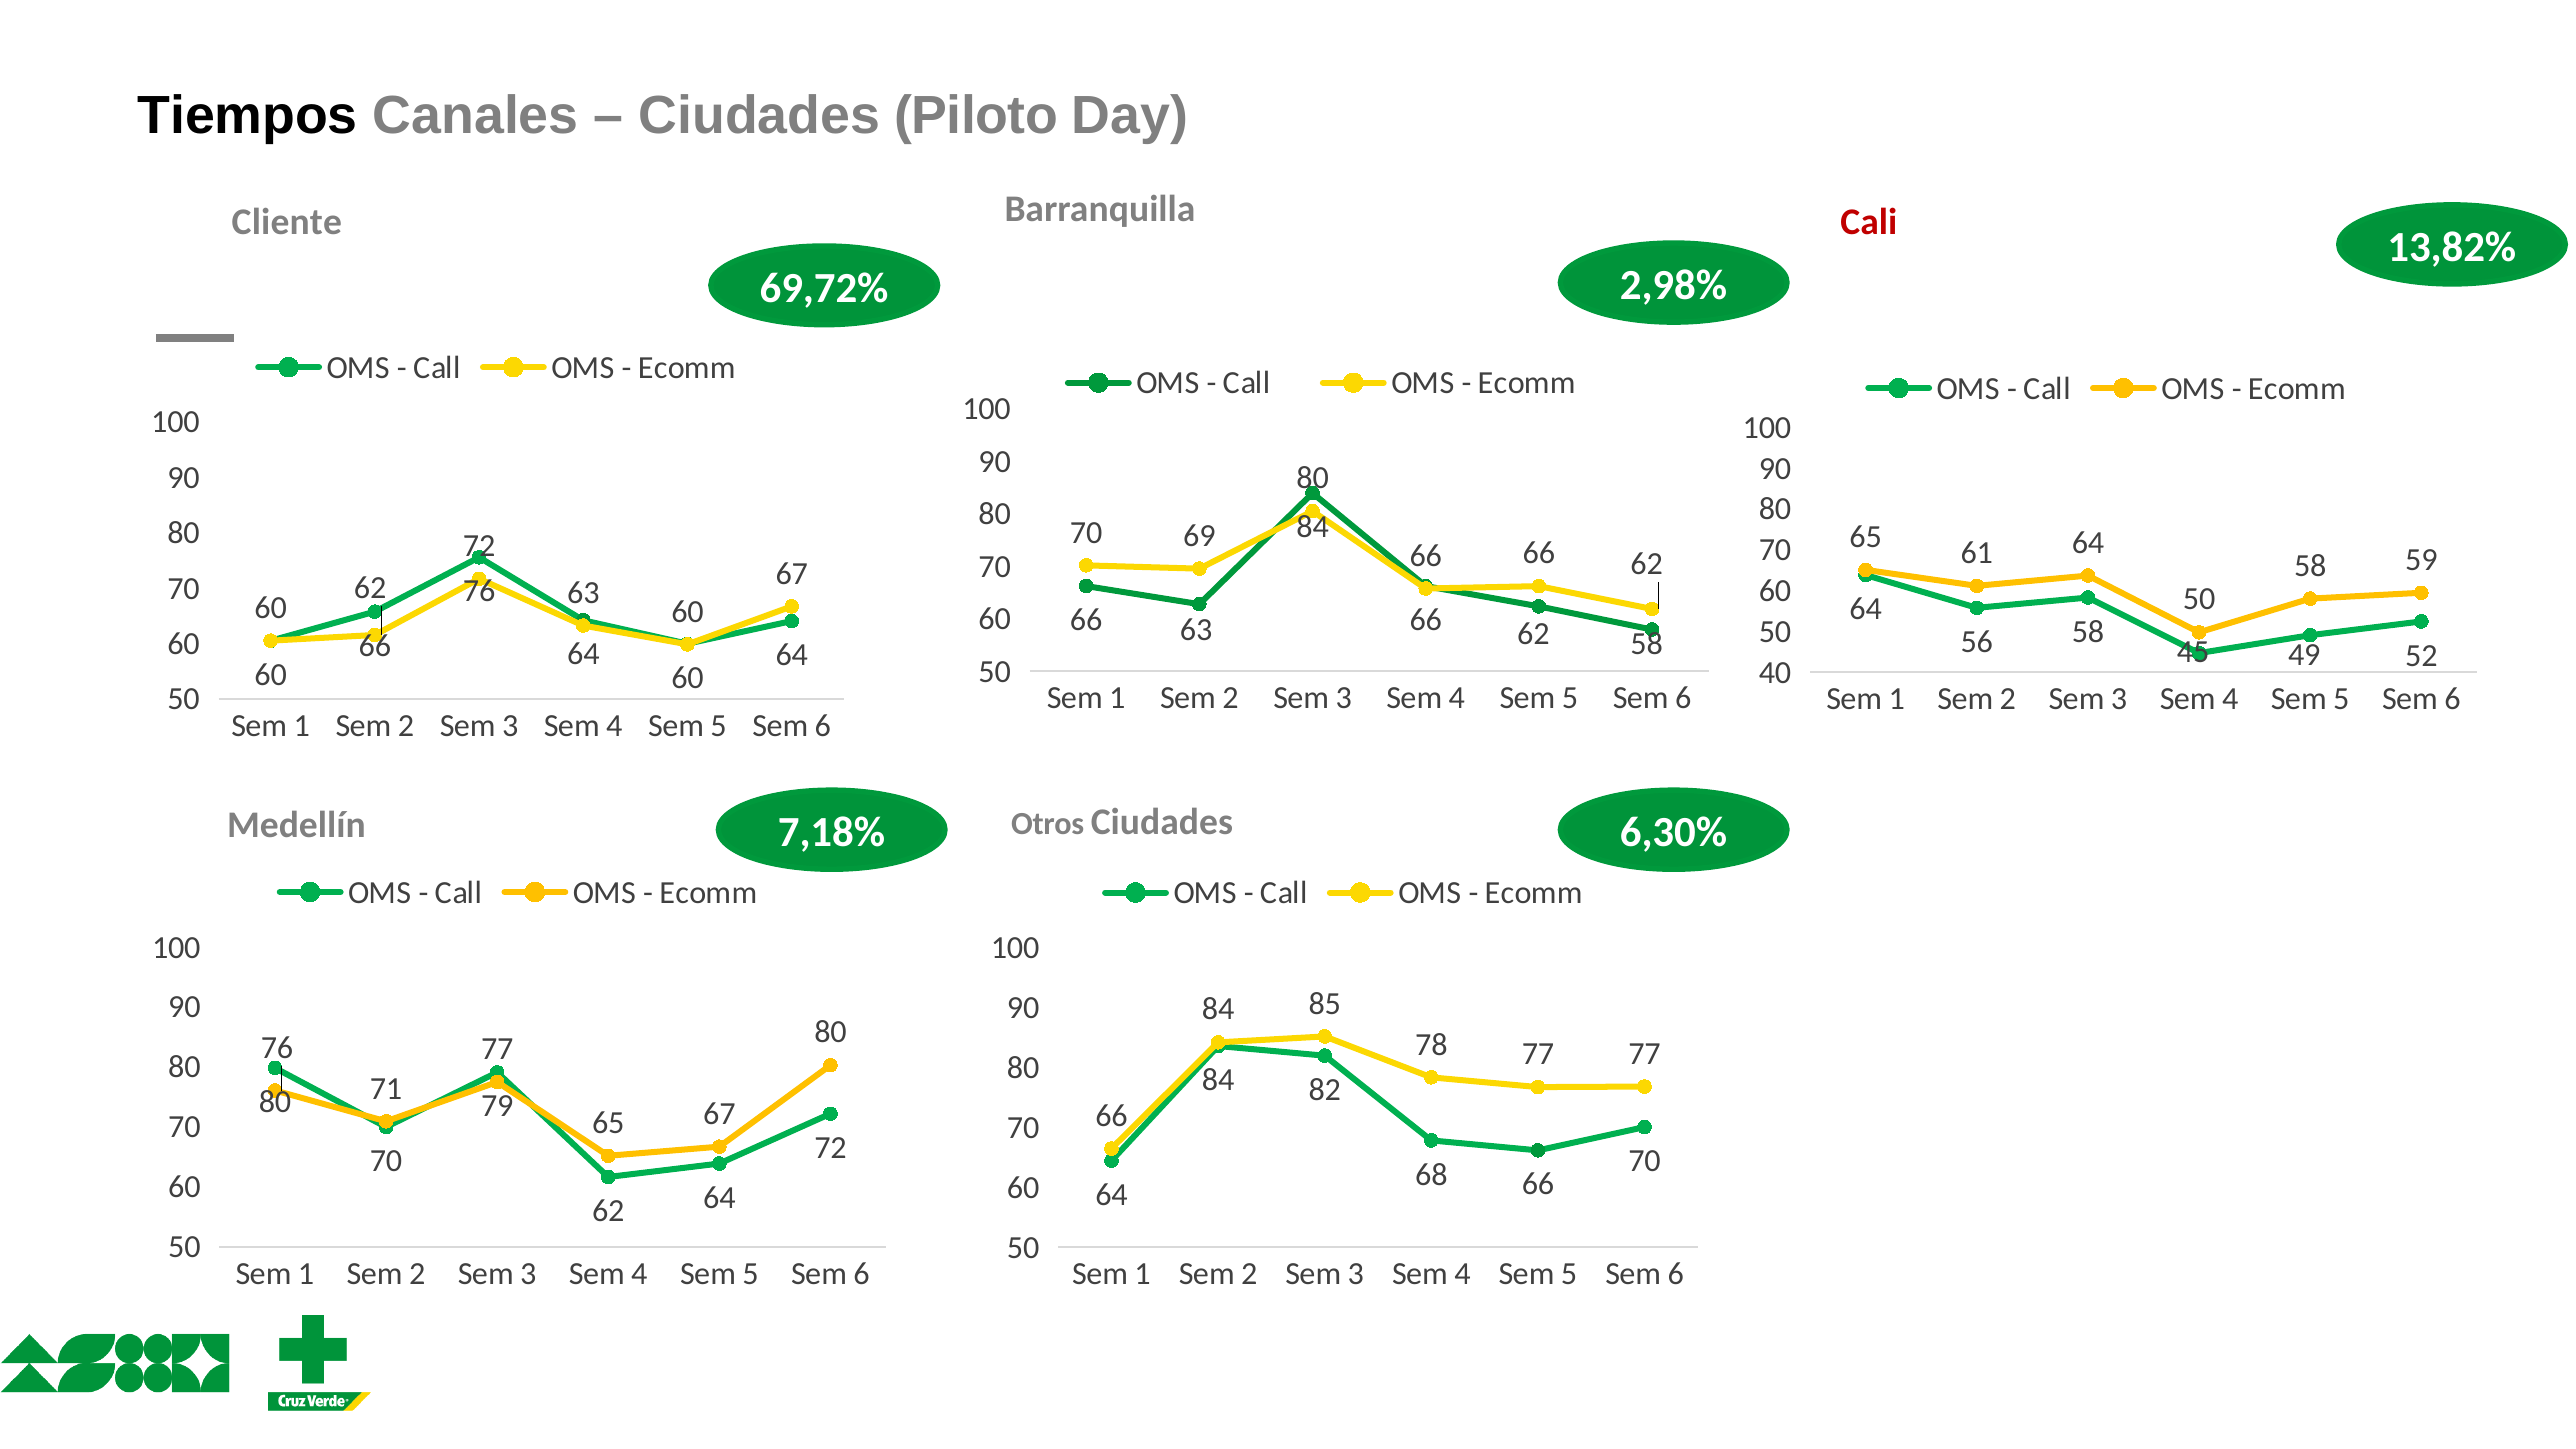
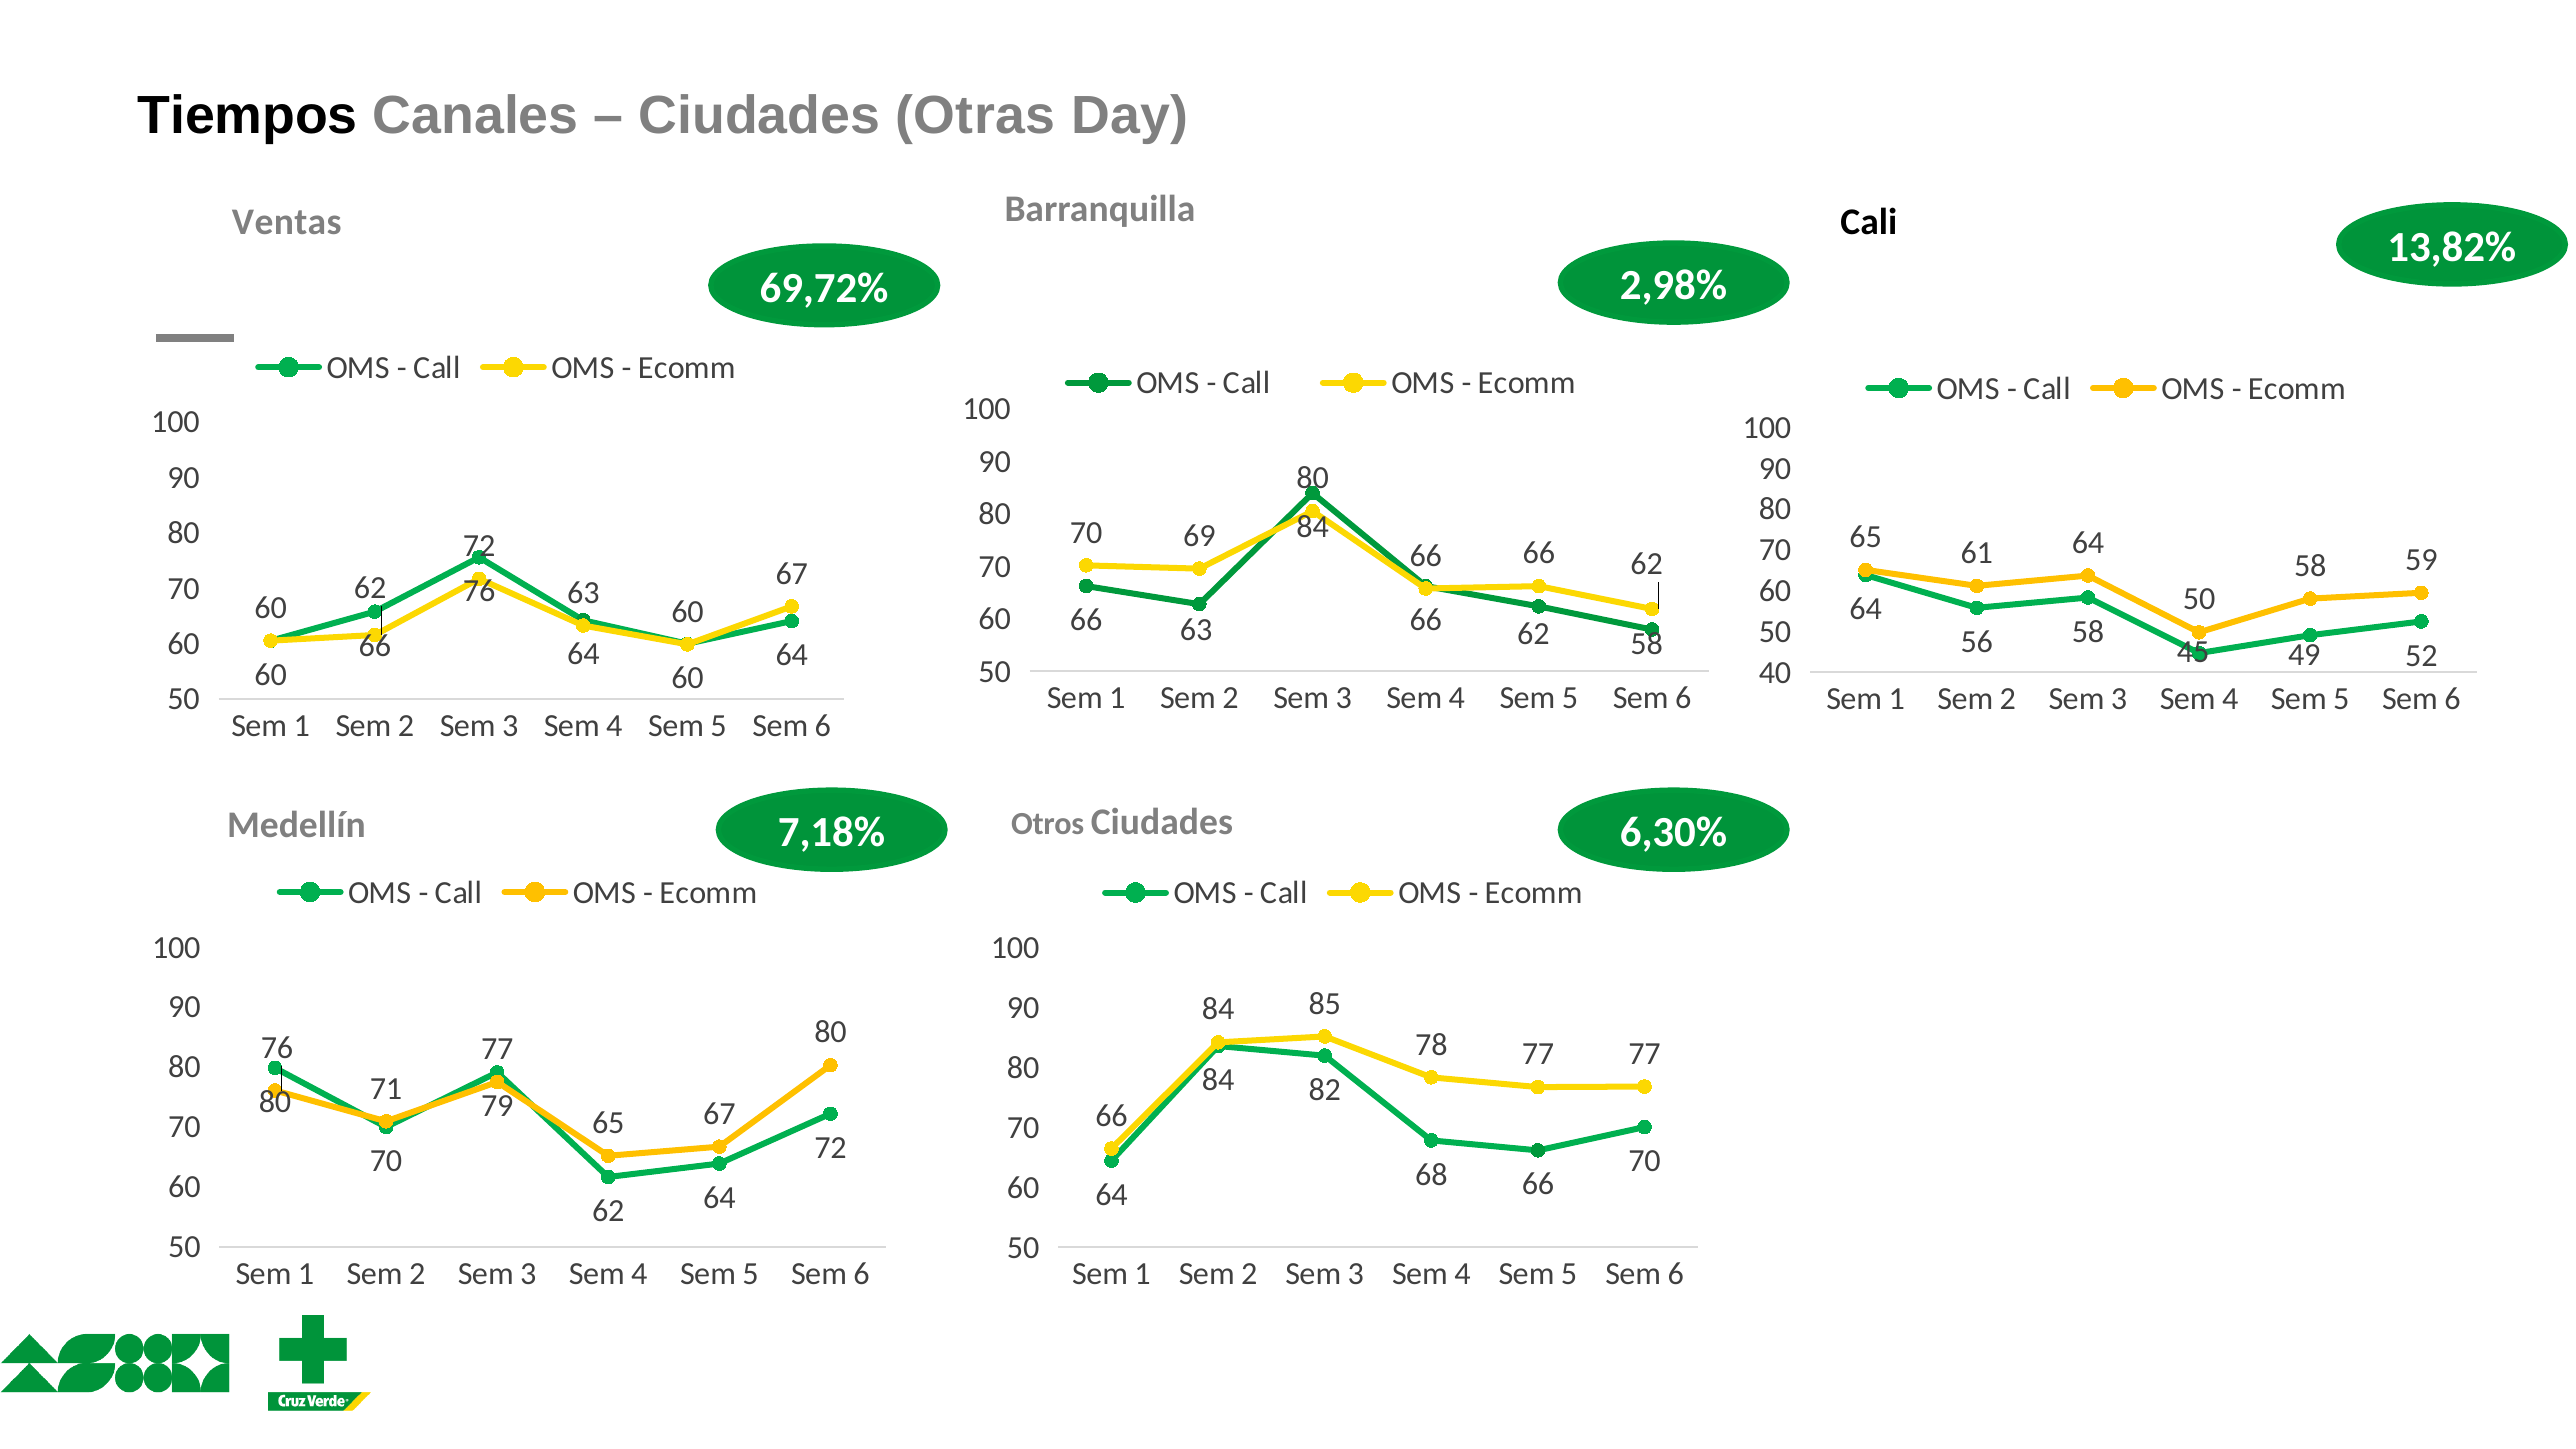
Piloto: Piloto -> Otras
Cliente: Cliente -> Ventas
Cali colour: red -> black
